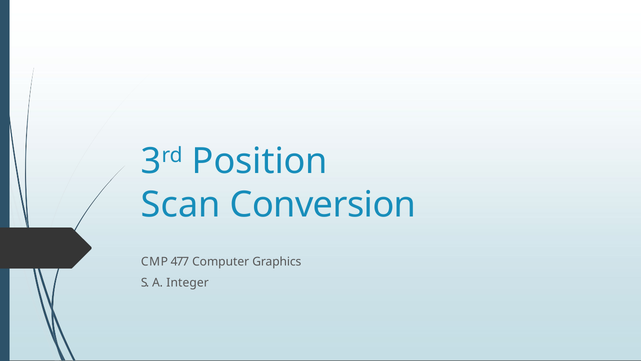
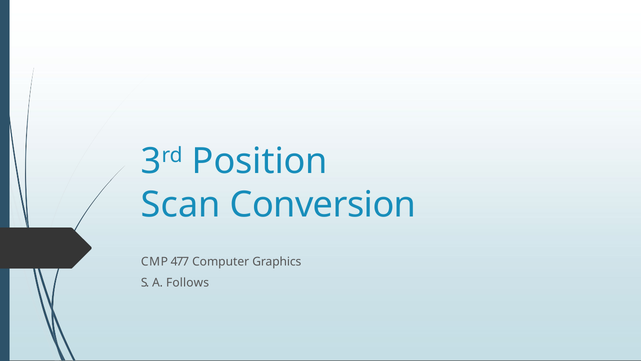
Integer: Integer -> Follows
